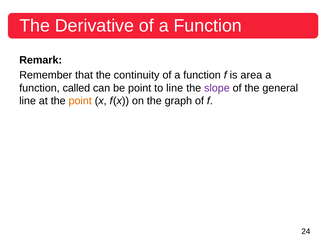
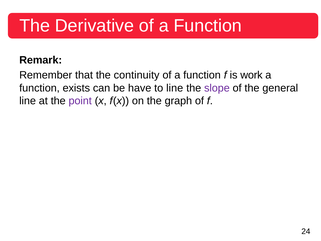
area: area -> work
called: called -> exists
be point: point -> have
point at (80, 101) colour: orange -> purple
